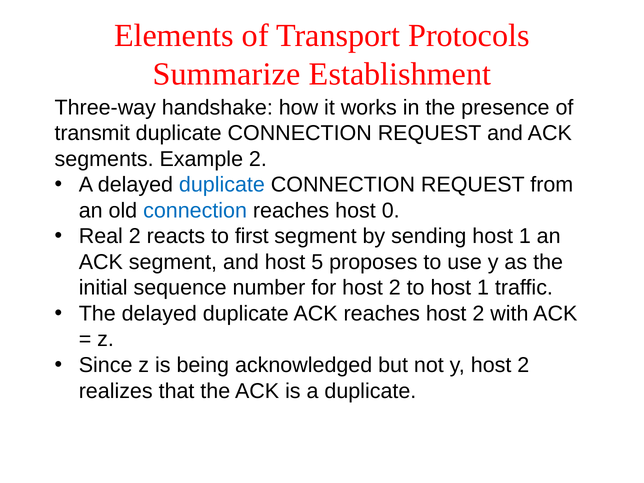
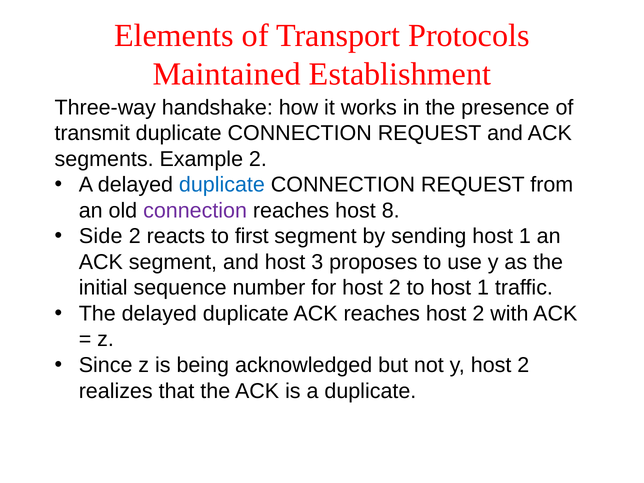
Summarize: Summarize -> Maintained
connection at (195, 211) colour: blue -> purple
0: 0 -> 8
Real: Real -> Side
5: 5 -> 3
